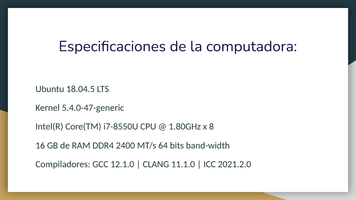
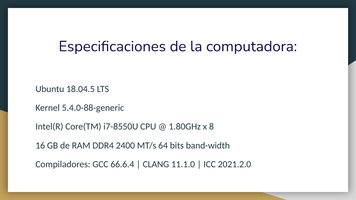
5.4.0-47-generic: 5.4.0-47-generic -> 5.4.0-88-generic
12.1.0: 12.1.0 -> 66.6.4
